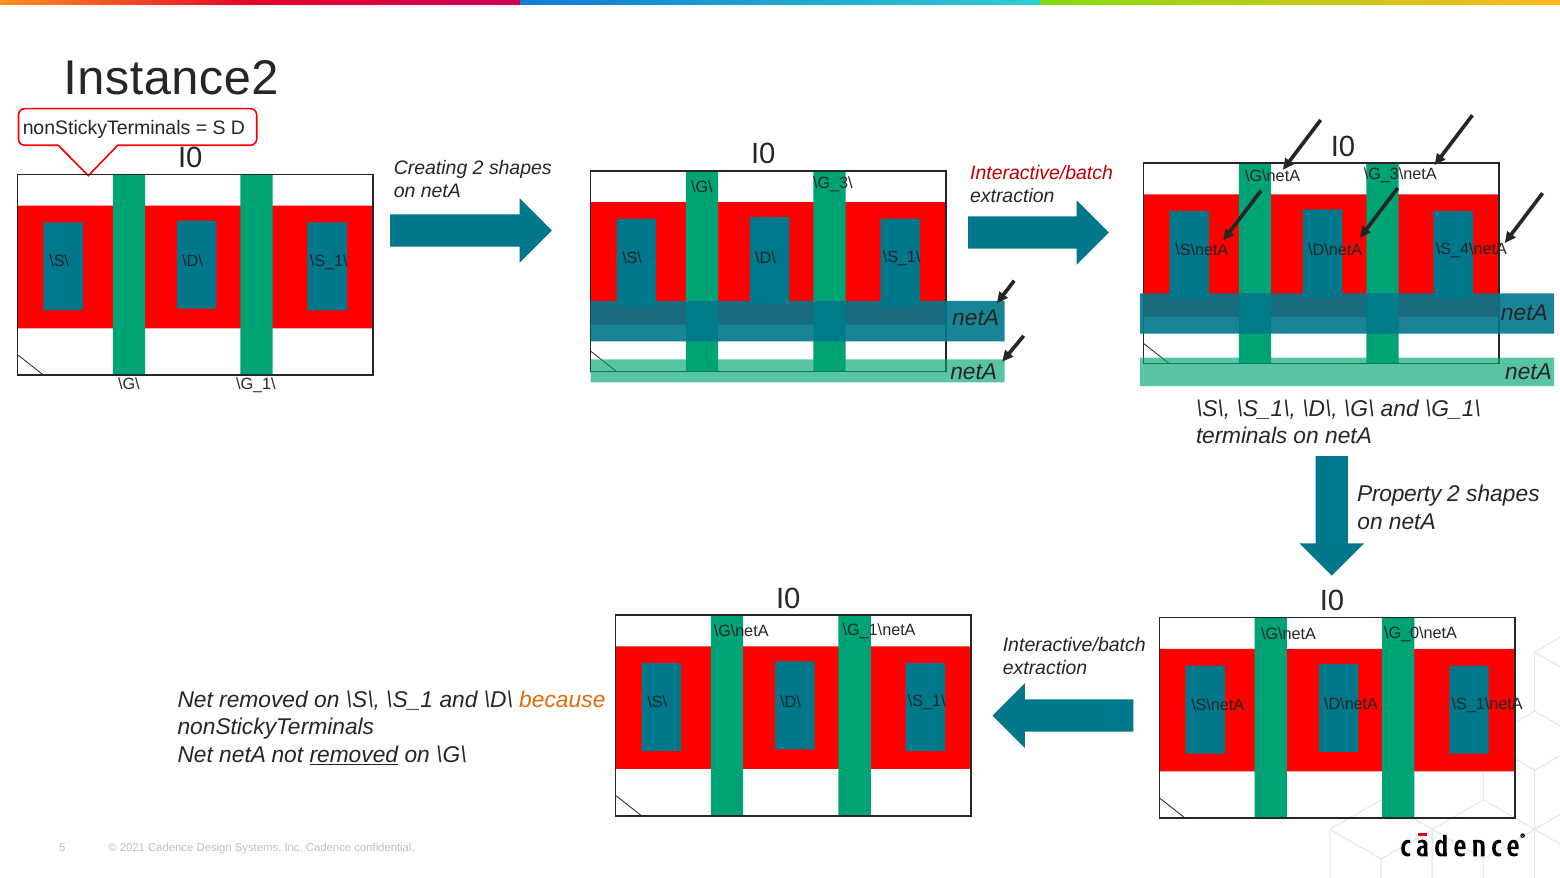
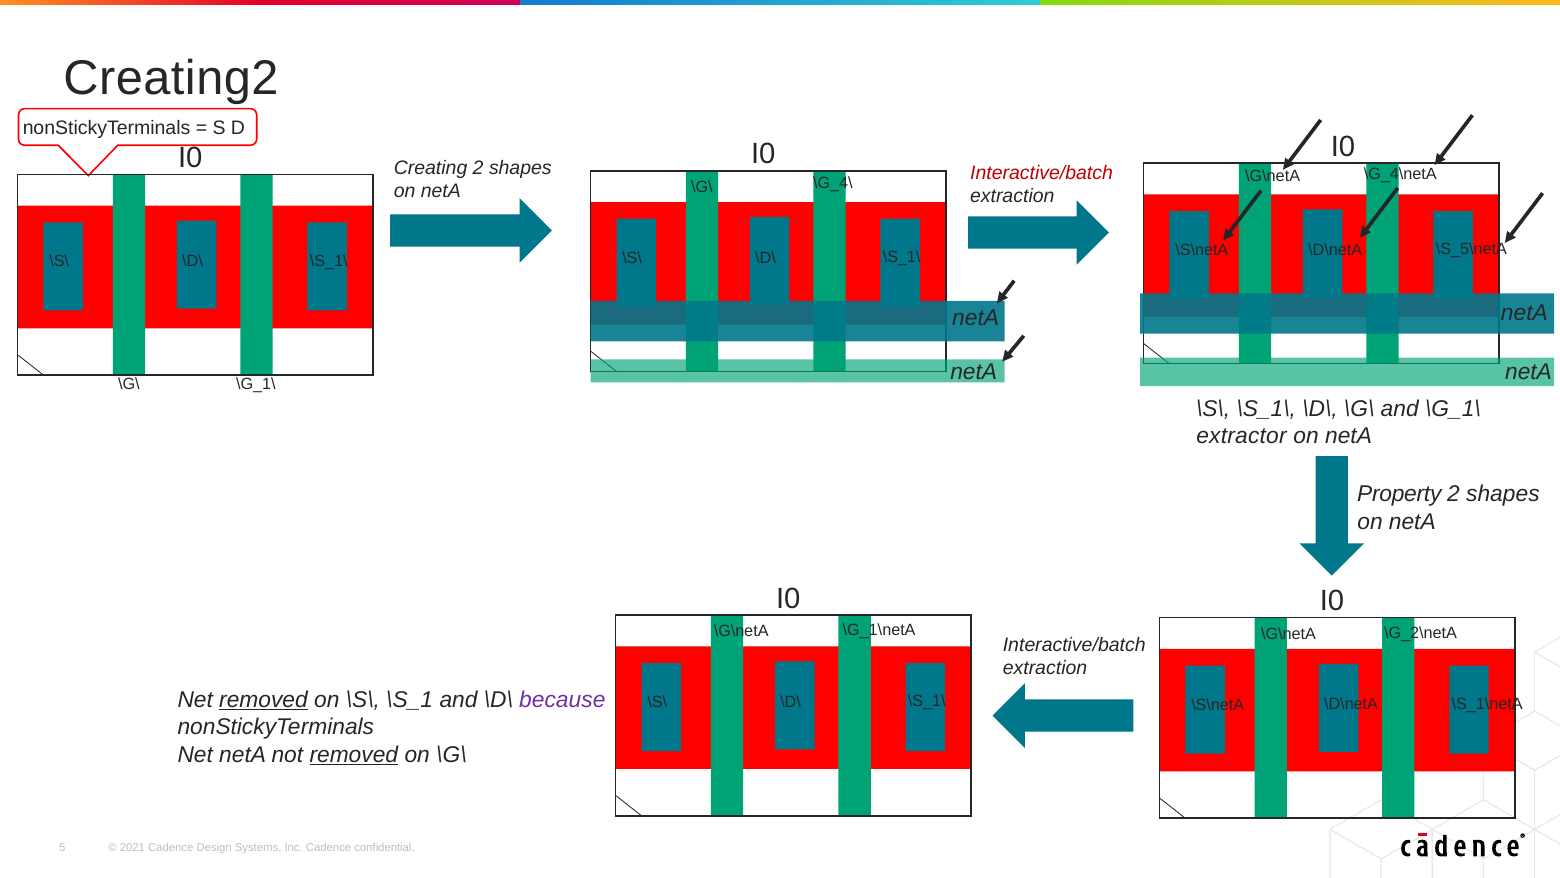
Instance2: Instance2 -> Creating2
\G_3\netA: \G_3\netA -> \G_4\netA
\G_3\: \G_3\ -> \G_4\
\S_4\netA: \S_4\netA -> \S_5\netA
terminals: terminals -> extractor
\G_0\netA: \G_0\netA -> \G_2\netA
removed at (264, 700) underline: none -> present
because colour: orange -> purple
